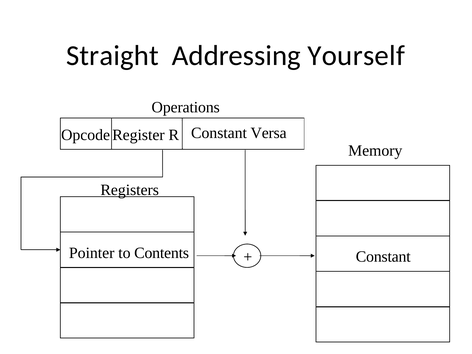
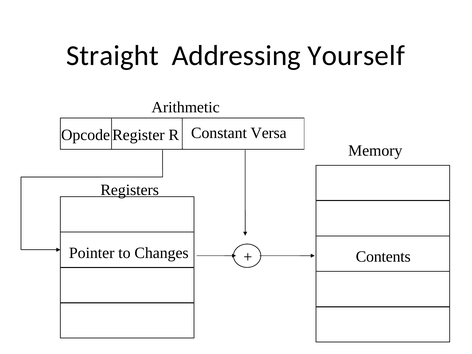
Operations: Operations -> Arithmetic
Contents: Contents -> Changes
Constant at (383, 257): Constant -> Contents
